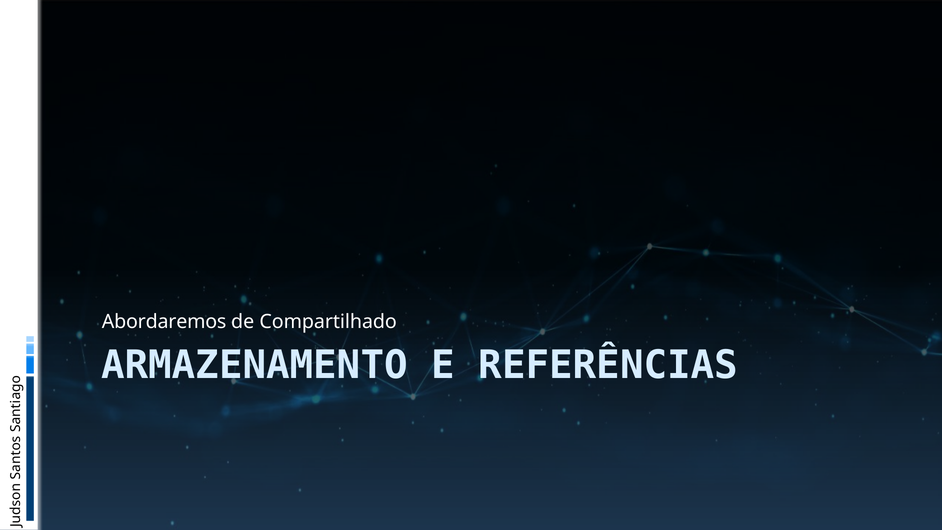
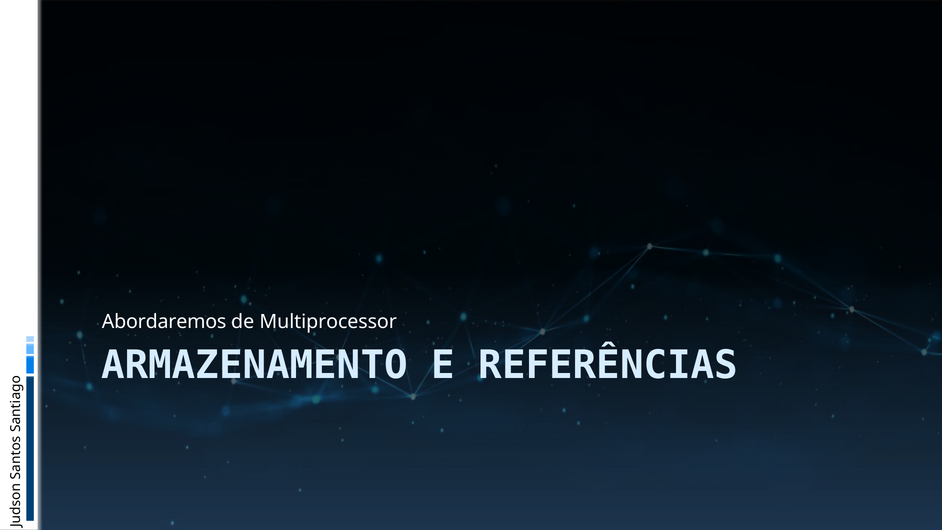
Compartilhado: Compartilhado -> Multiprocessor
